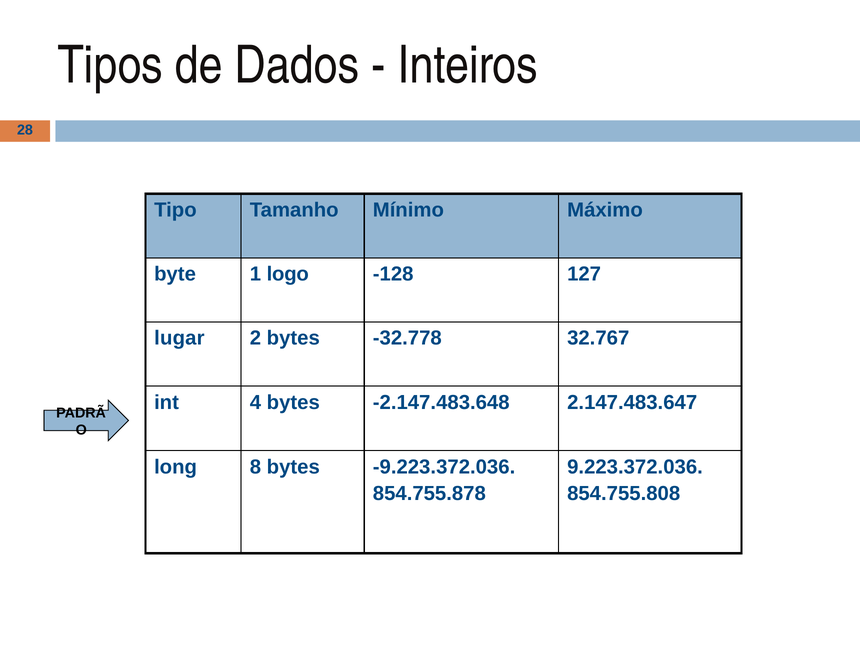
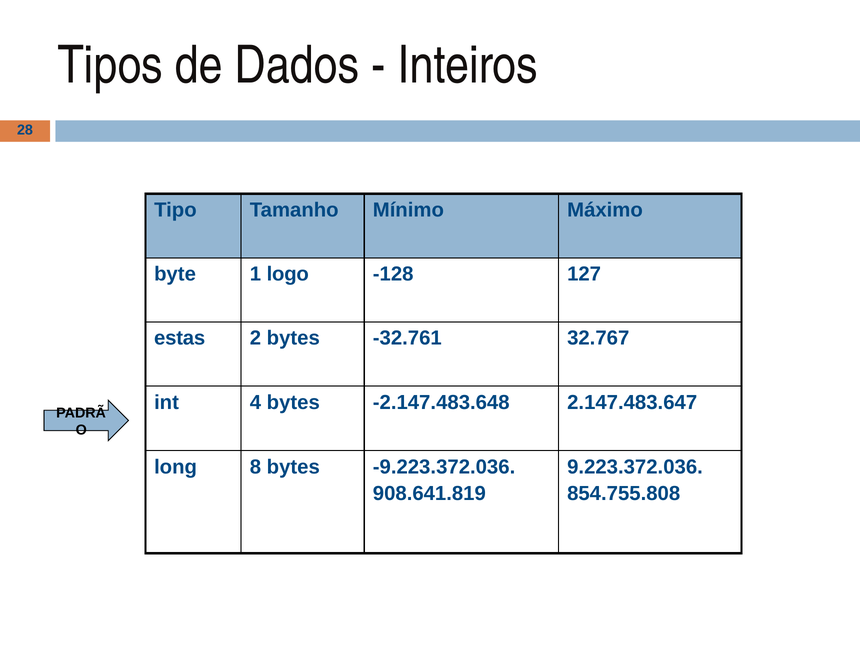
lugar: lugar -> estas
-32.778: -32.778 -> -32.761
854.755.878: 854.755.878 -> 908.641.819
